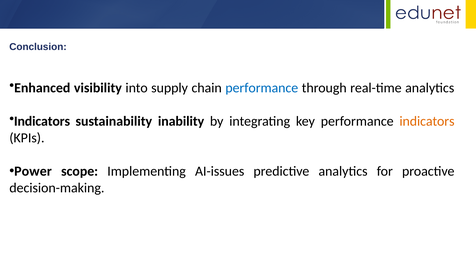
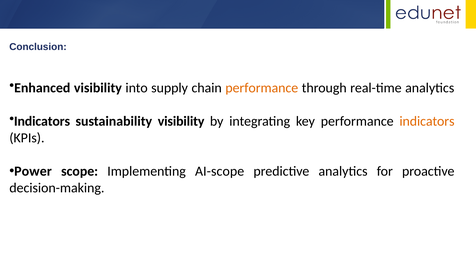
performance at (262, 88) colour: blue -> orange
sustainability inability: inability -> visibility
AI-issues: AI-issues -> AI-scope
